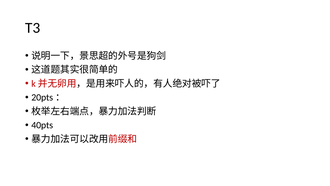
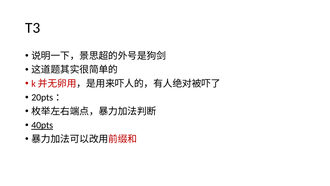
40pts underline: none -> present
